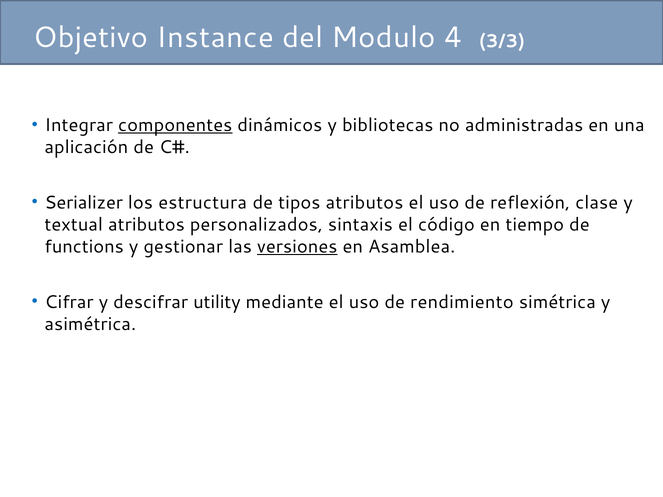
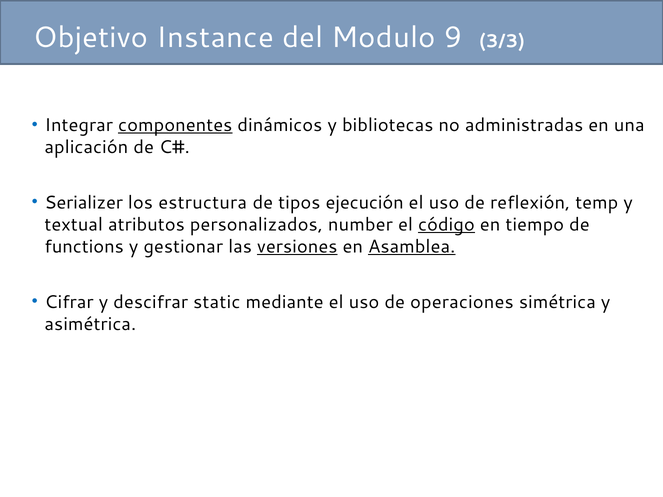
4: 4 -> 9
tipos atributos: atributos -> ejecución
clase: clase -> temp
sintaxis: sintaxis -> number
código underline: none -> present
Asamblea underline: none -> present
utility: utility -> static
rendimiento: rendimiento -> operaciones
